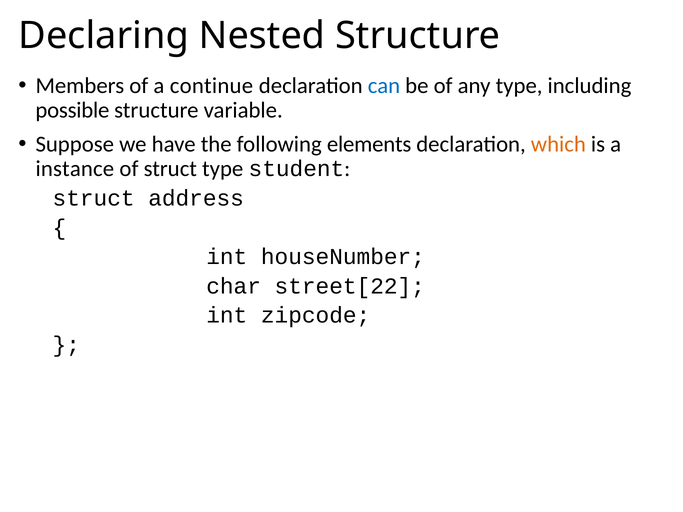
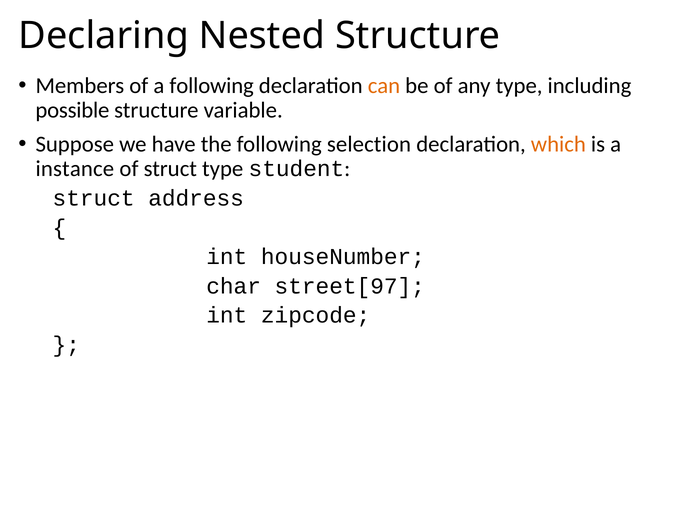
a continue: continue -> following
can colour: blue -> orange
elements: elements -> selection
street[22: street[22 -> street[97
